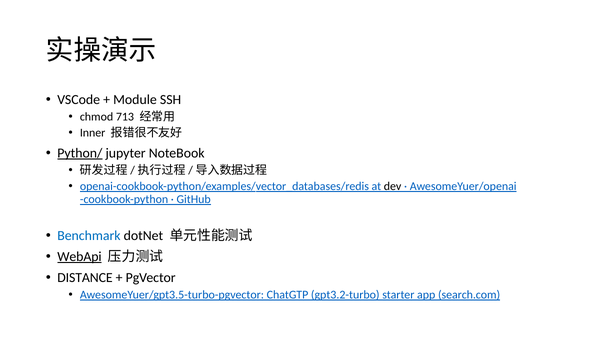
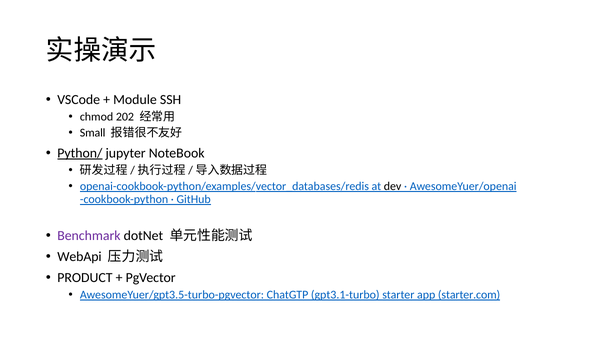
713: 713 -> 202
Inner: Inner -> Small
Benchmark colour: blue -> purple
WebApi underline: present -> none
DISTANCE: DISTANCE -> PRODUCT
gpt3.2-turbo: gpt3.2-turbo -> gpt3.1-turbo
search.com: search.com -> starter.com
